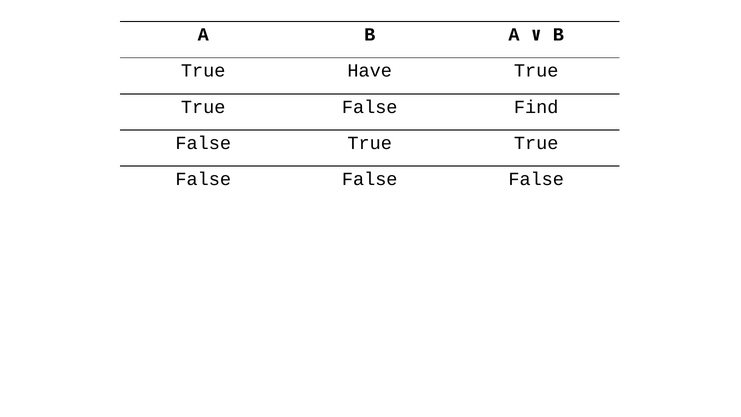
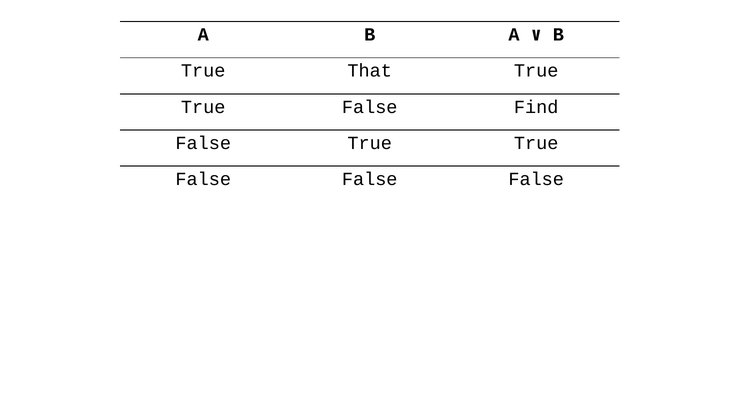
Have: Have -> That
